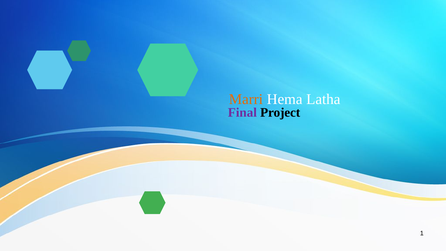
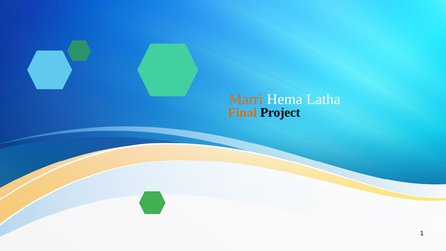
Final colour: purple -> orange
